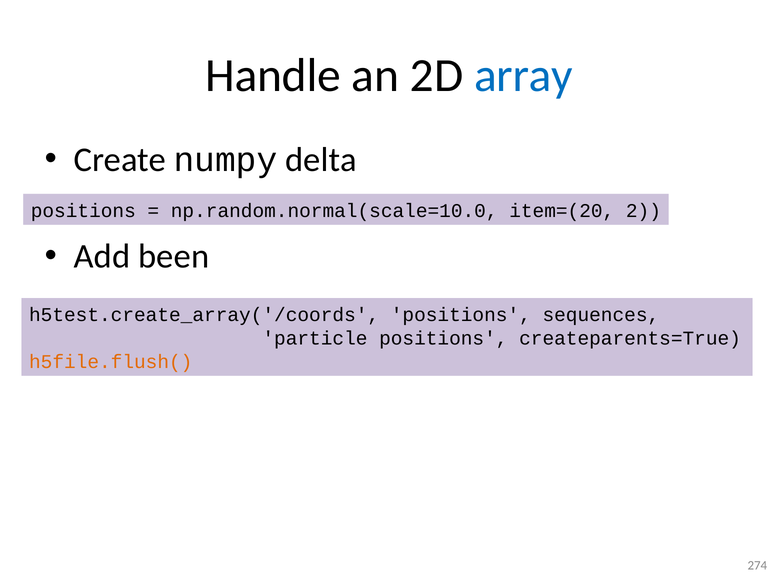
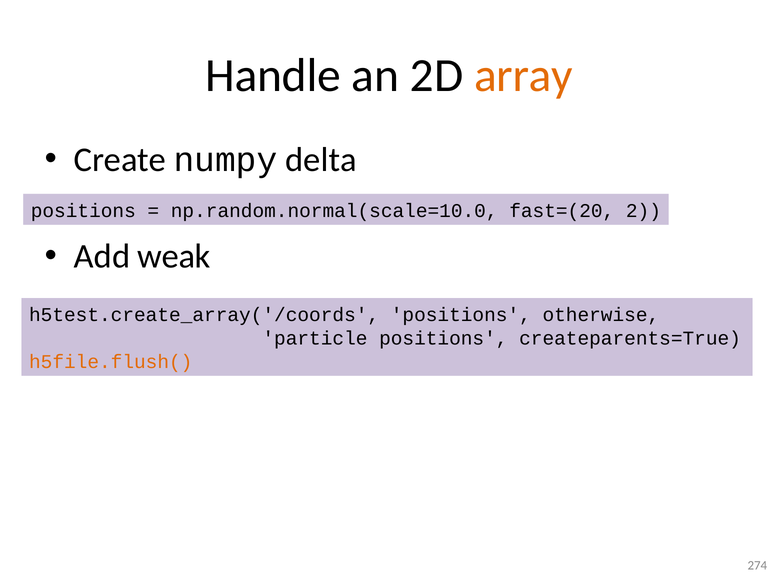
array colour: blue -> orange
item=(20: item=(20 -> fast=(20
been: been -> weak
sequences: sequences -> otherwise
